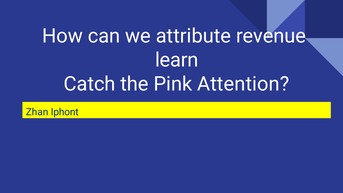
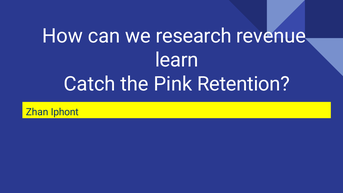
attribute: attribute -> research
Attention: Attention -> Retention
